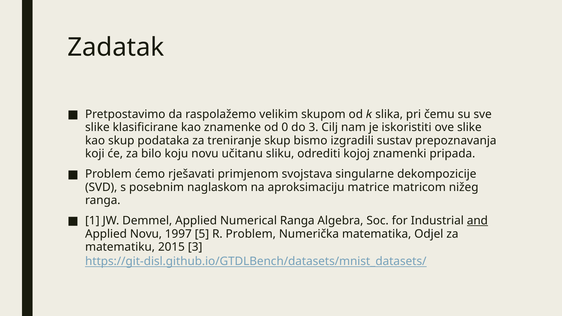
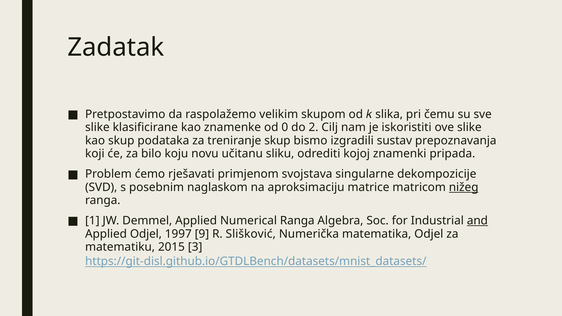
do 3: 3 -> 2
nižeg underline: none -> present
Applied Novu: Novu -> Odjel
5: 5 -> 9
R Problem: Problem -> Slišković
